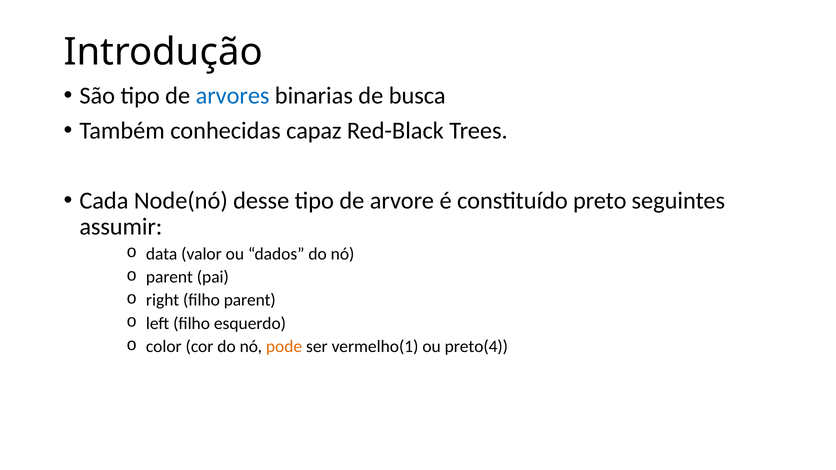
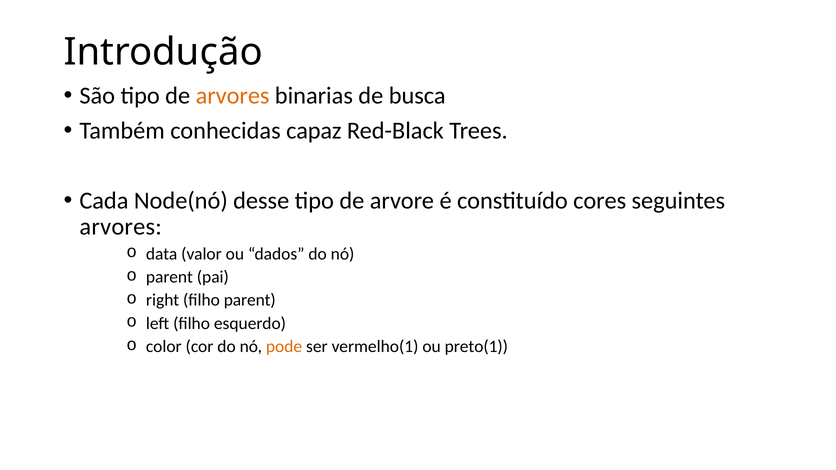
arvores at (233, 96) colour: blue -> orange
preto: preto -> cores
assumir at (121, 227): assumir -> arvores
preto(4: preto(4 -> preto(1
